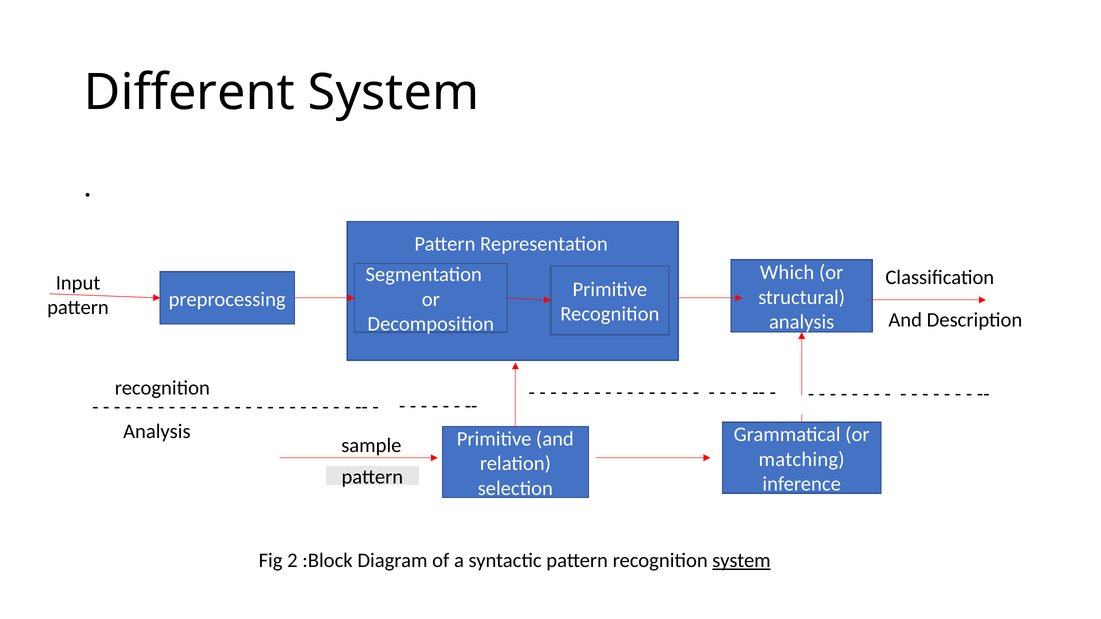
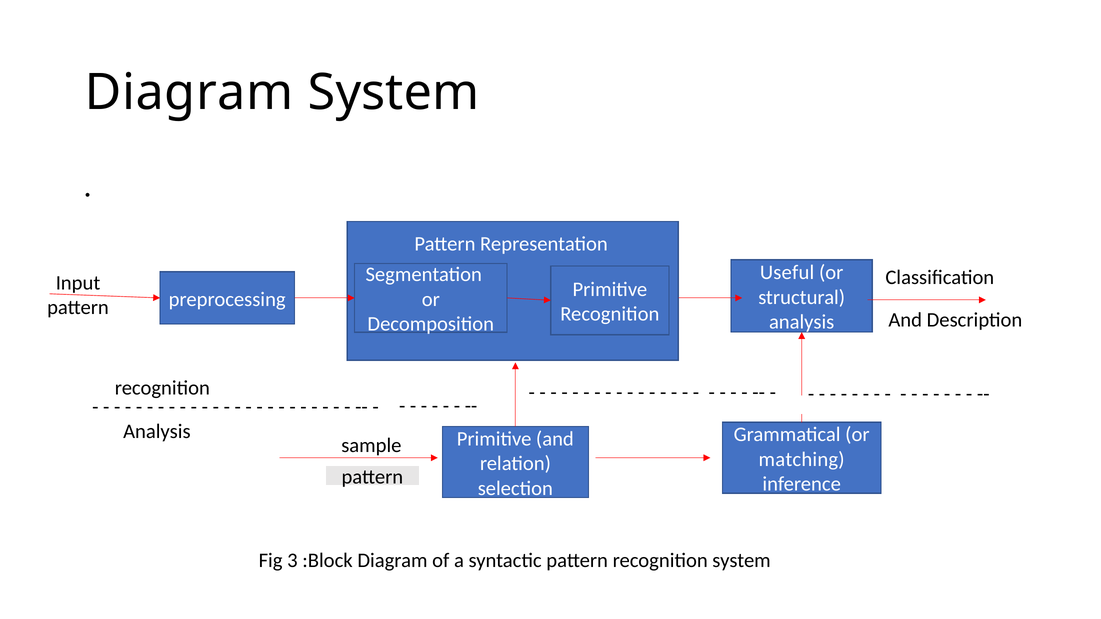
Different at (189, 92): Different -> Diagram
Which: Which -> Useful
2: 2 -> 3
system at (741, 561) underline: present -> none
